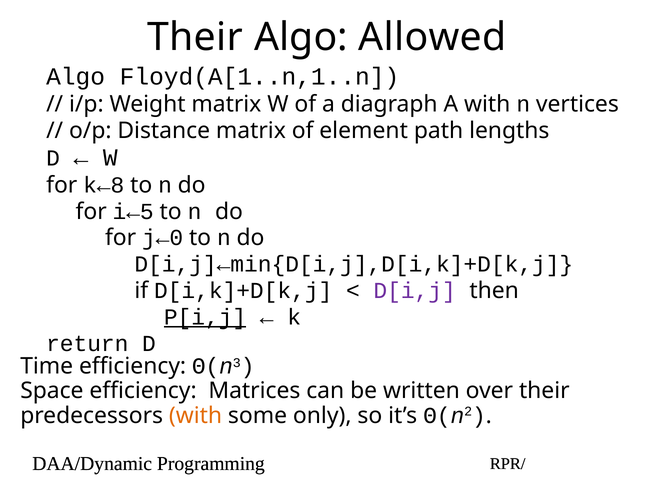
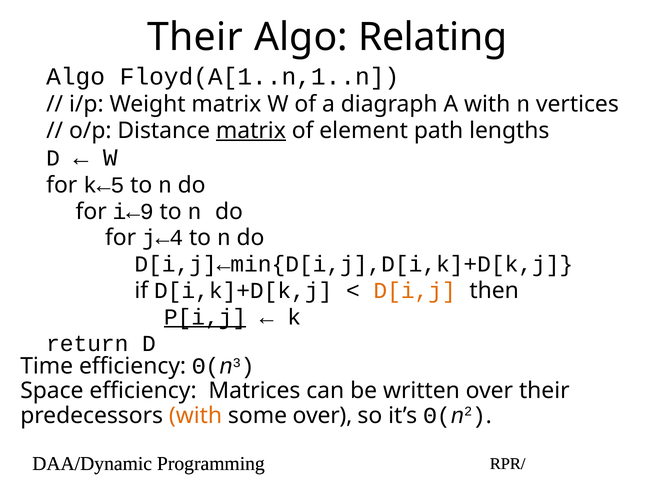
Allowed: Allowed -> Relating
matrix at (251, 130) underline: none -> present
k←8: k←8 -> k←5
i←5: i←5 -> i←9
j←0: j←0 -> j←4
D[i,j colour: purple -> orange
some only: only -> over
